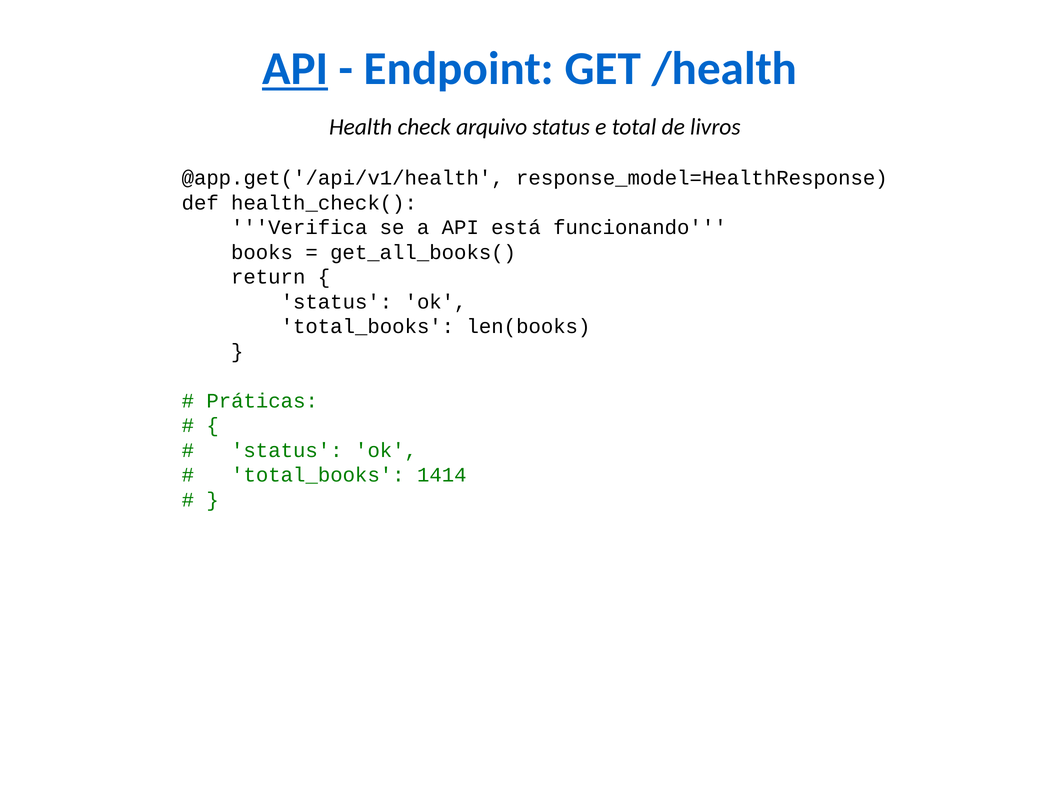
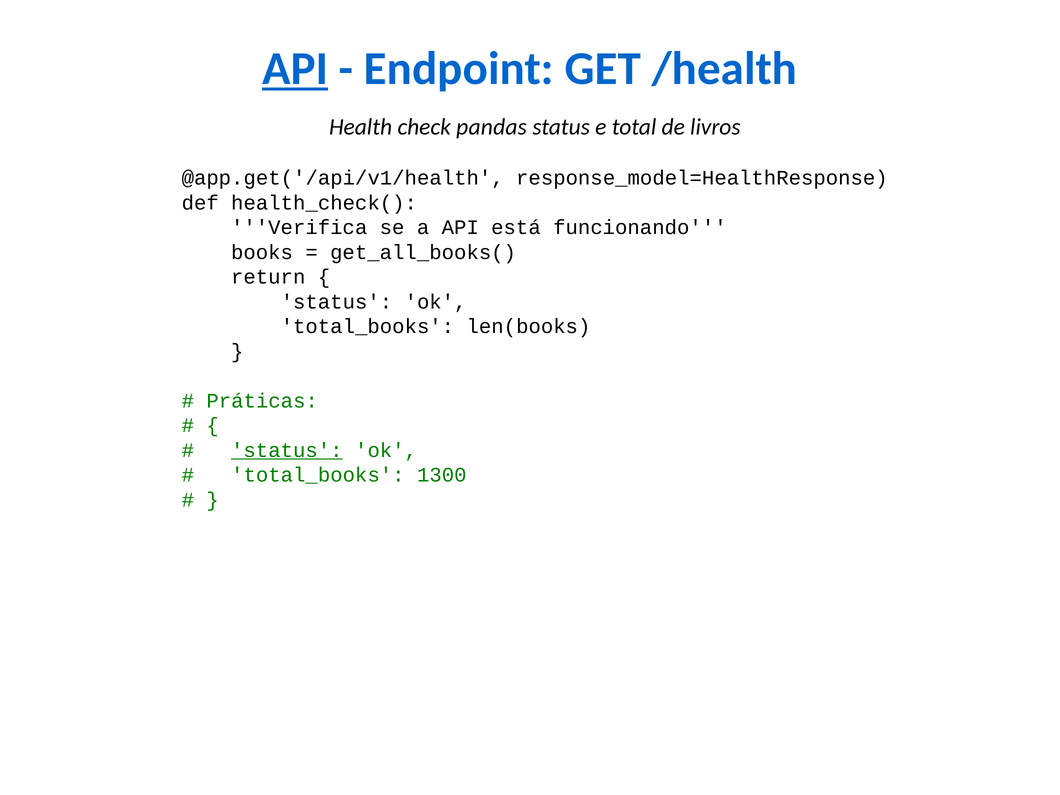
arquivo: arquivo -> pandas
status at (287, 450) underline: none -> present
1414: 1414 -> 1300
